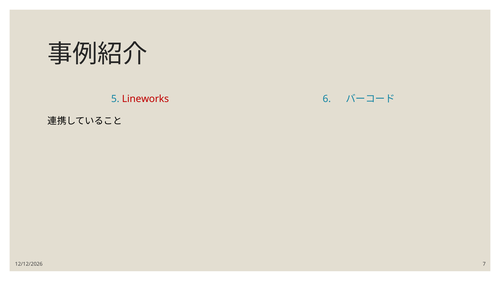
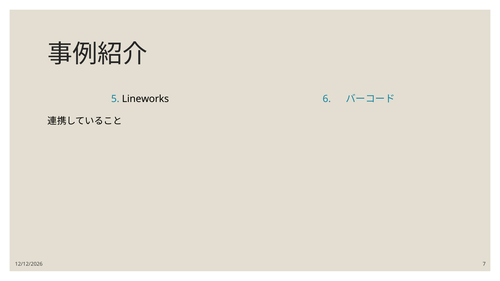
Lineworks colour: red -> black
